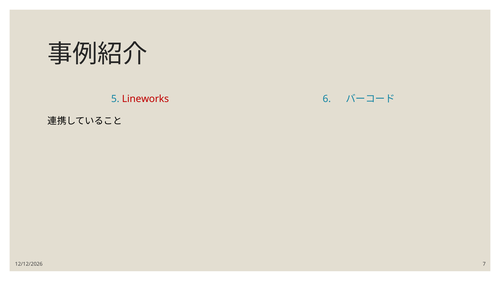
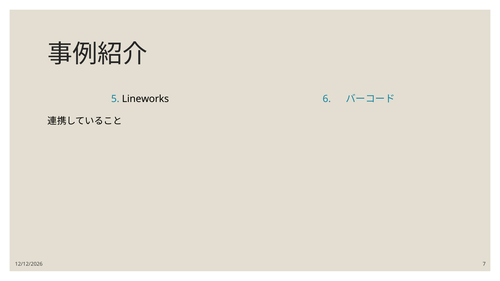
Lineworks colour: red -> black
